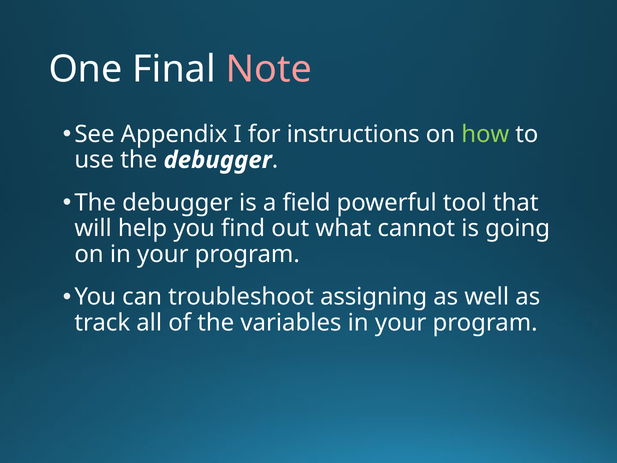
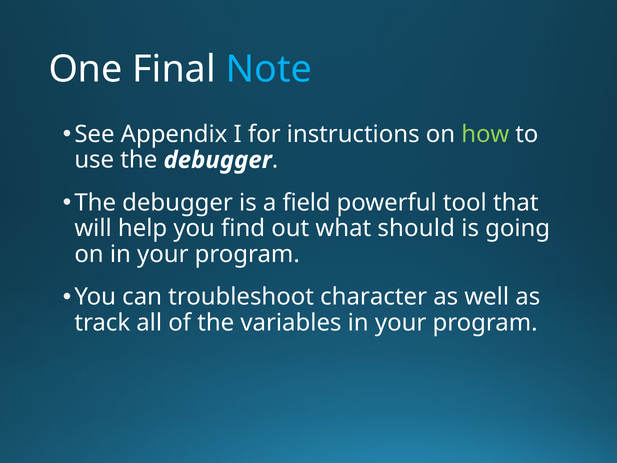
Note colour: pink -> light blue
cannot: cannot -> should
assigning: assigning -> character
